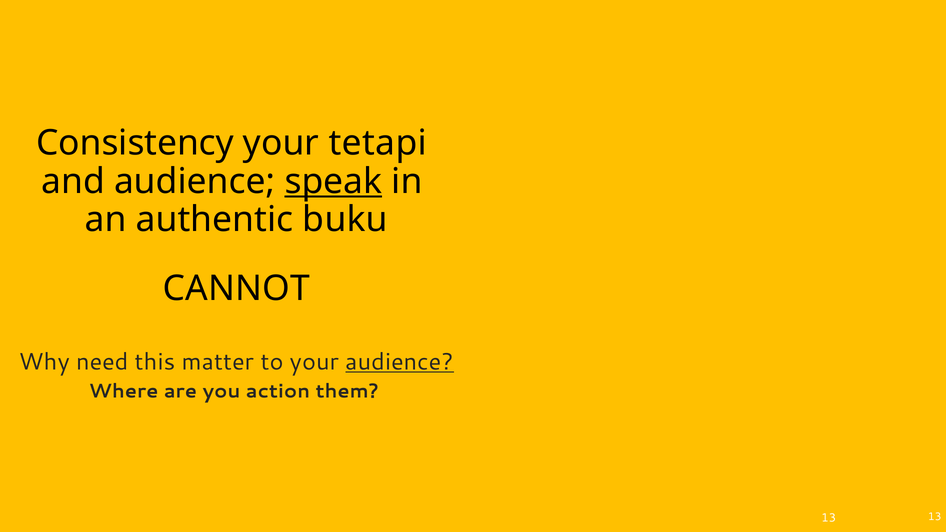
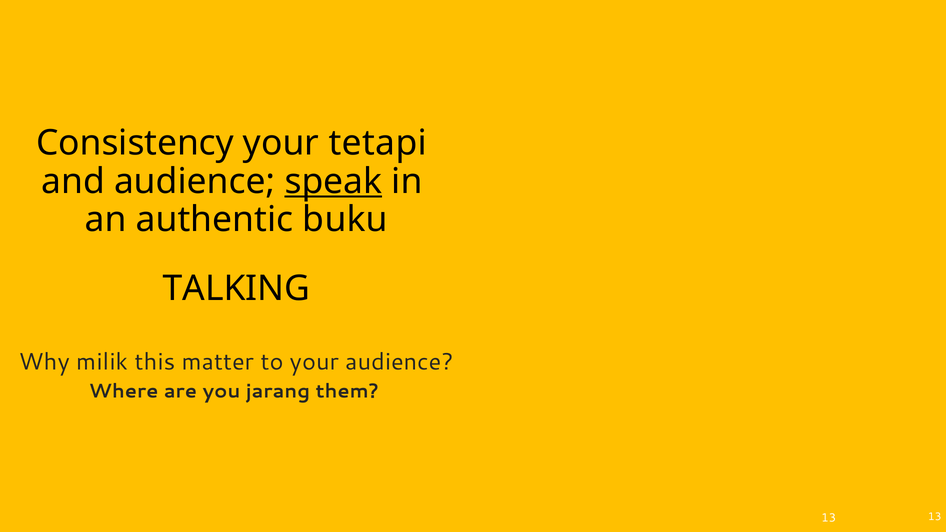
CANNOT: CANNOT -> TALKING
need: need -> milik
audience at (400, 362) underline: present -> none
action: action -> jarang
